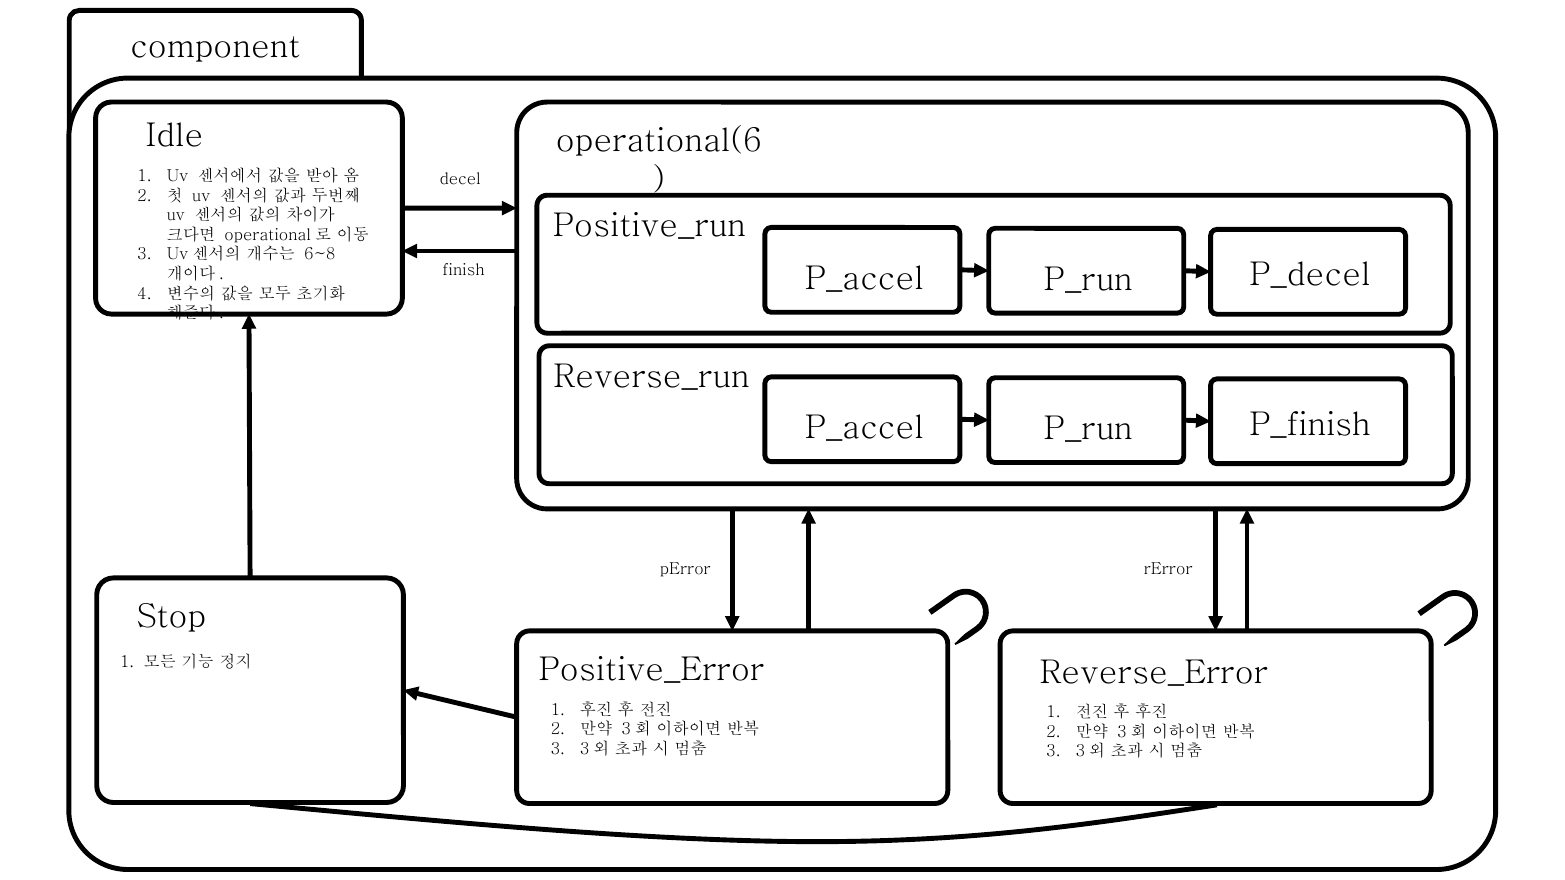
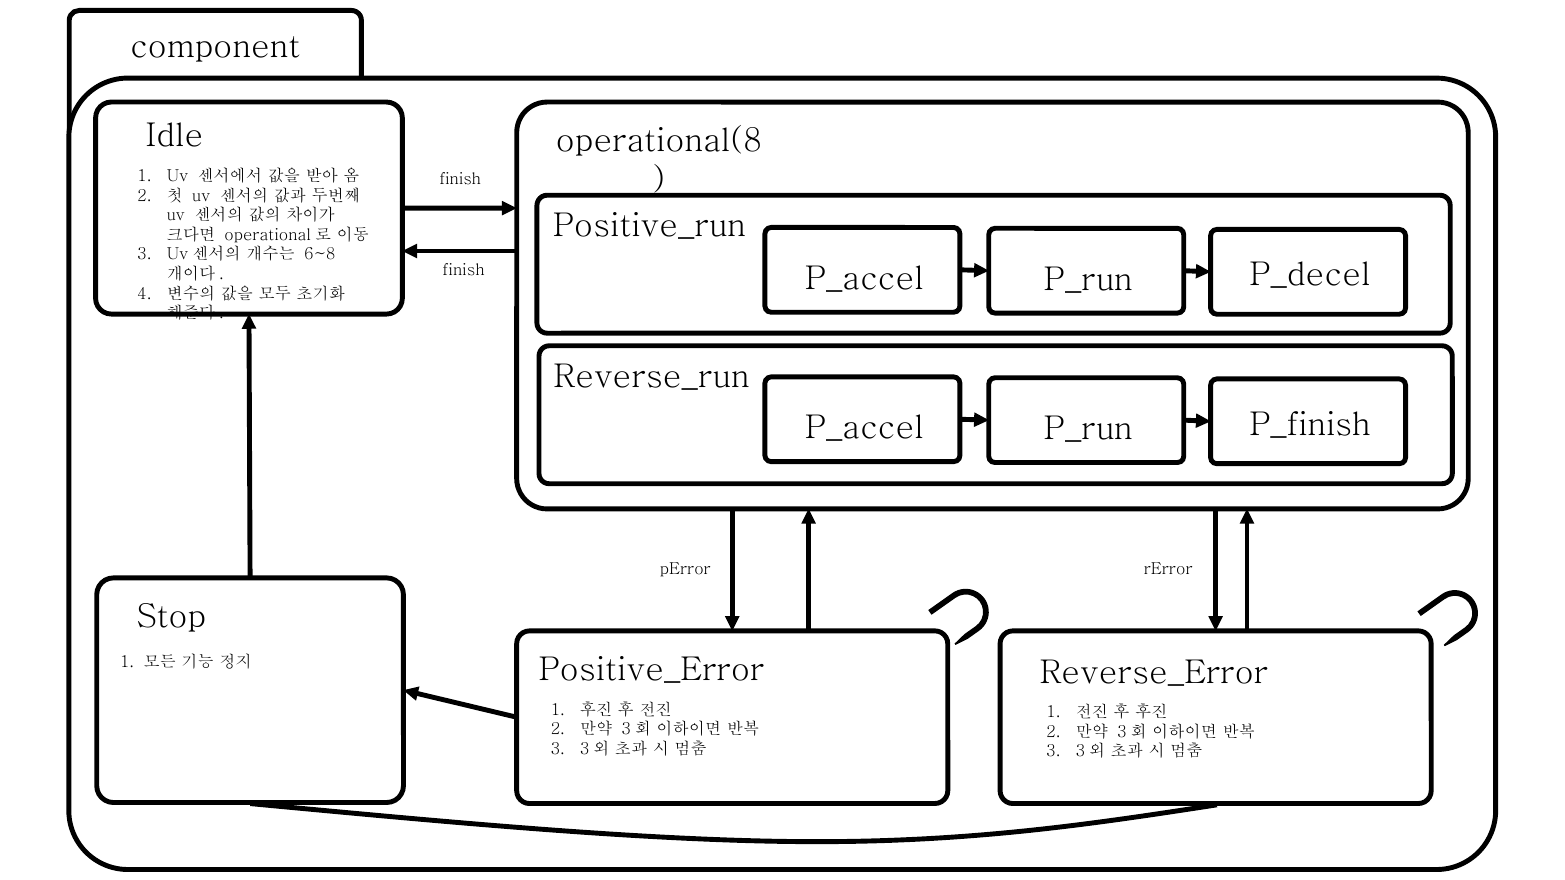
operational(6: operational(6 -> operational(8
decel at (460, 179): decel -> finish
